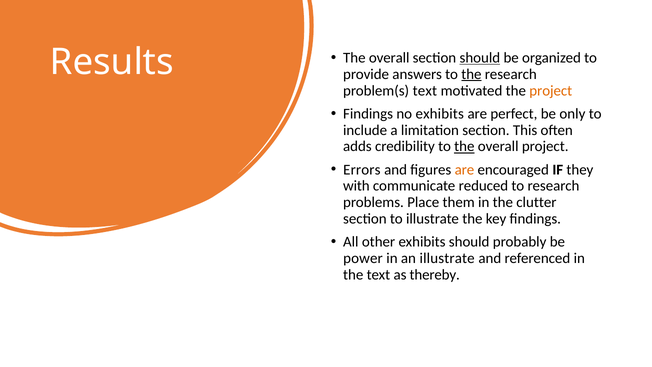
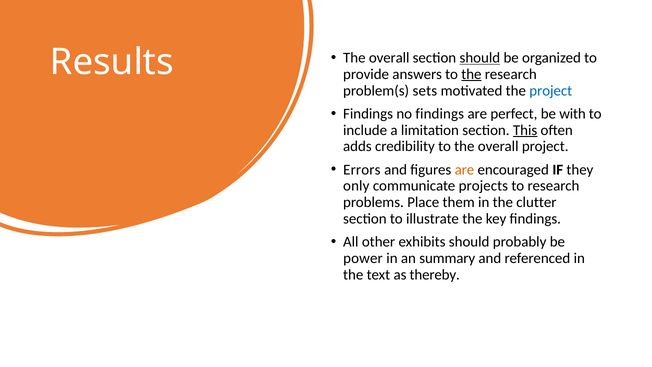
problem(s text: text -> sets
project at (551, 91) colour: orange -> blue
no exhibits: exhibits -> findings
only: only -> with
This underline: none -> present
the at (464, 146) underline: present -> none
with: with -> only
reduced: reduced -> projects
an illustrate: illustrate -> summary
